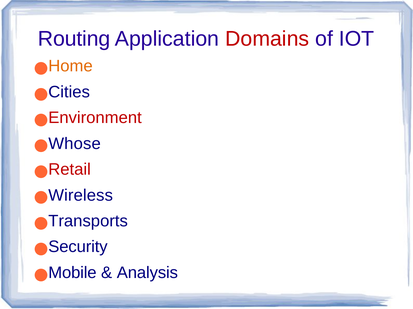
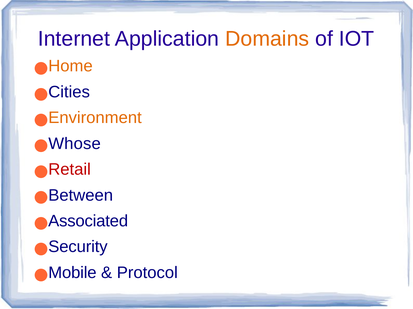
Routing: Routing -> Internet
Domains colour: red -> orange
Environment colour: red -> orange
Wireless: Wireless -> Between
Transports: Transports -> Associated
Analysis: Analysis -> Protocol
